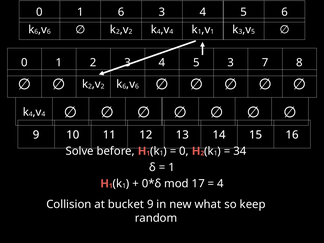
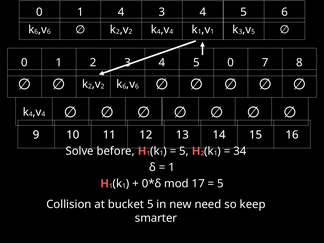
1 6: 6 -> 4
3 at (231, 63): 3 -> 0
0 at (184, 151): 0 -> 5
4 at (220, 184): 4 -> 5
bucket 9: 9 -> 5
what: what -> need
random: random -> smarter
